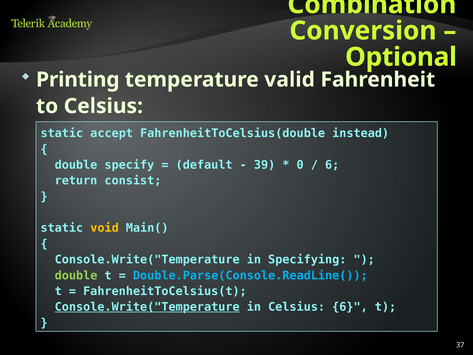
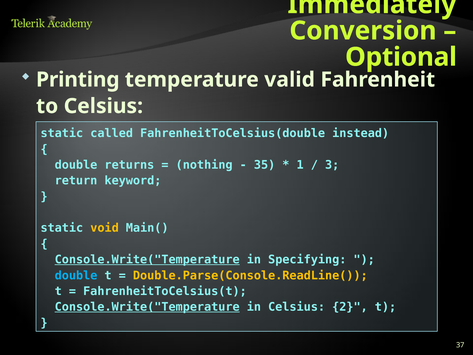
Combination: Combination -> Immediately
accept: accept -> called
specify: specify -> returns
default: default -> nothing
39: 39 -> 35
0: 0 -> 1
6 at (332, 165): 6 -> 3
consist: consist -> keyword
Console.Write("Temperature at (147, 259) underline: none -> present
double at (76, 275) colour: light green -> light blue
Double.Parse(Console.ReadLine( colour: light blue -> yellow
Celsius 6: 6 -> 2
